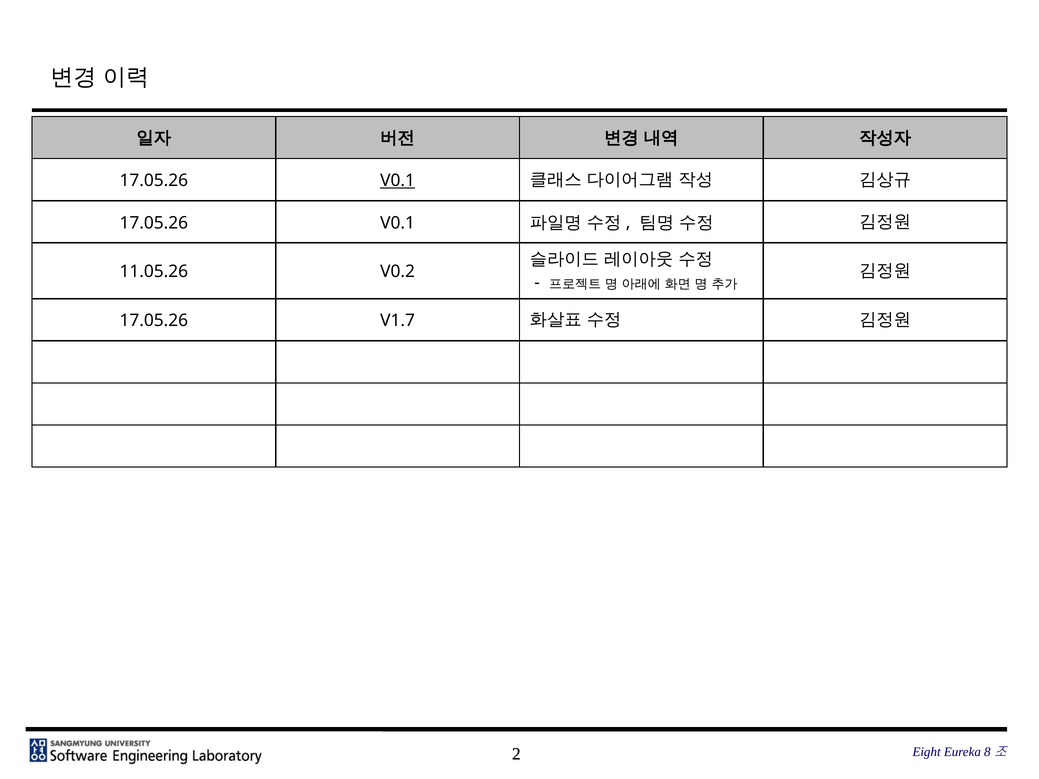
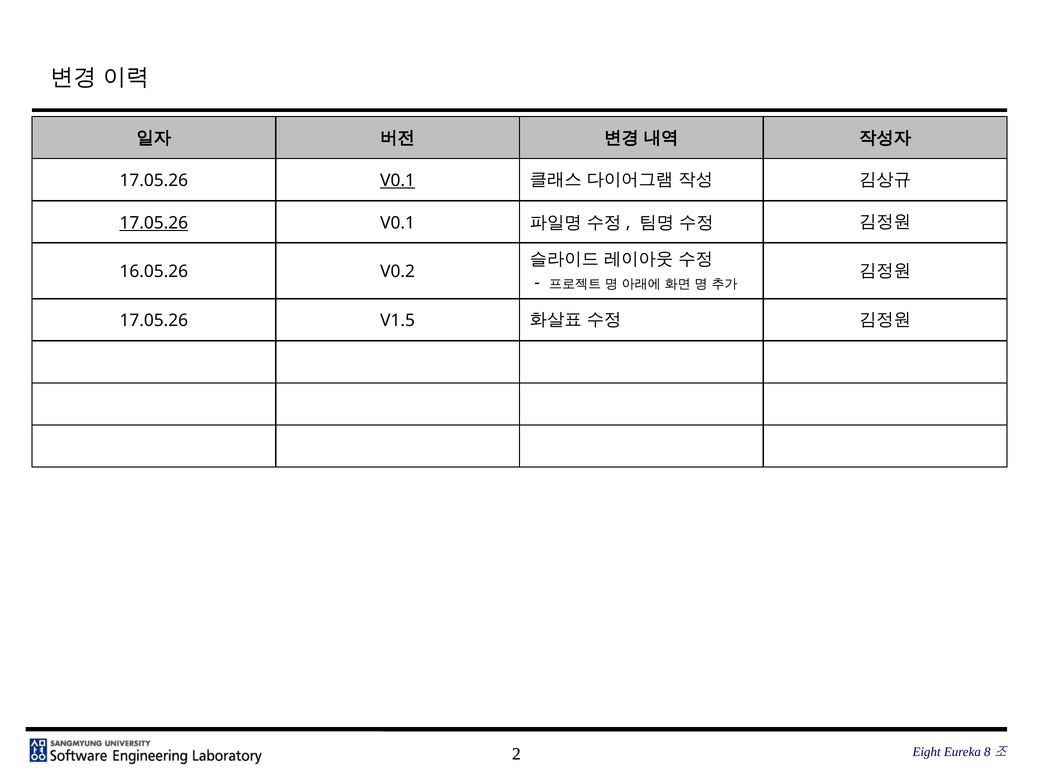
17.05.26 at (154, 223) underline: none -> present
11.05.26: 11.05.26 -> 16.05.26
V1.7: V1.7 -> V1.5
